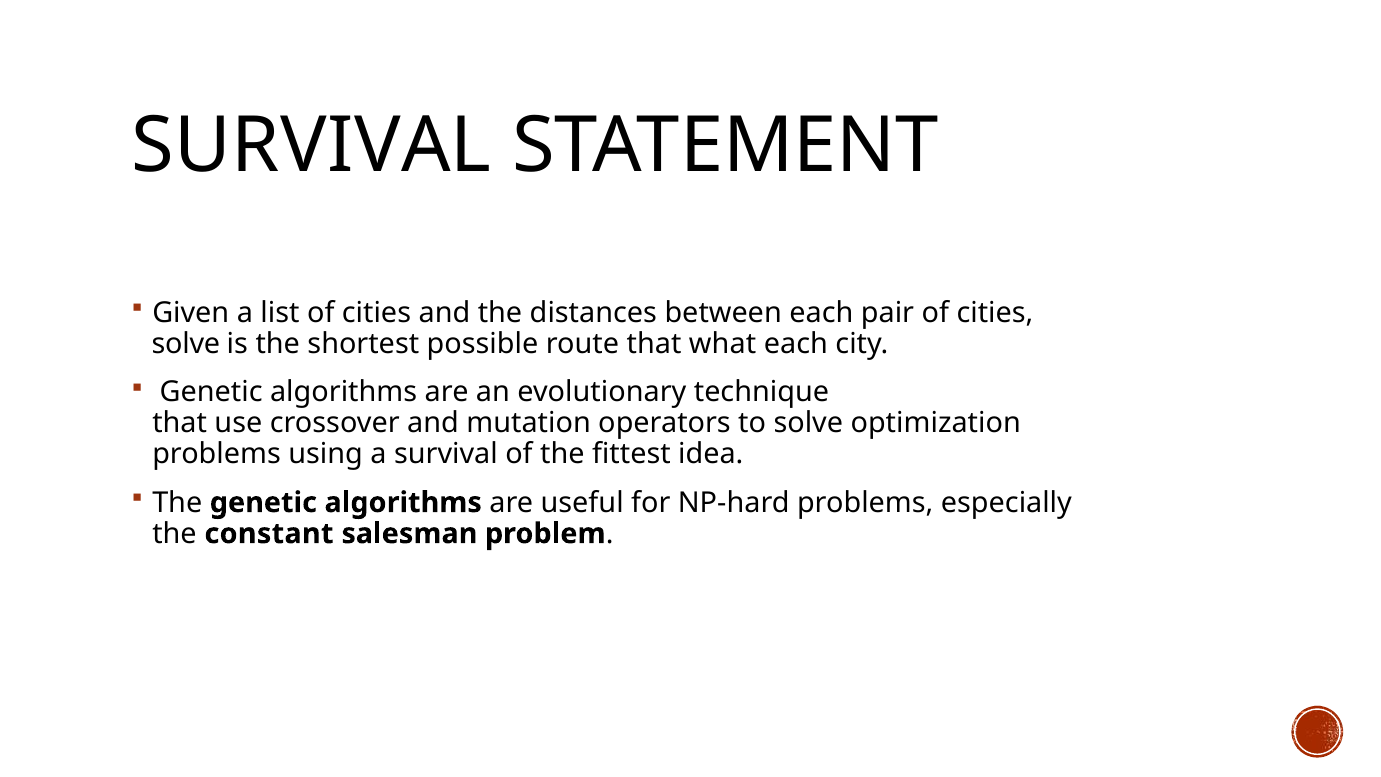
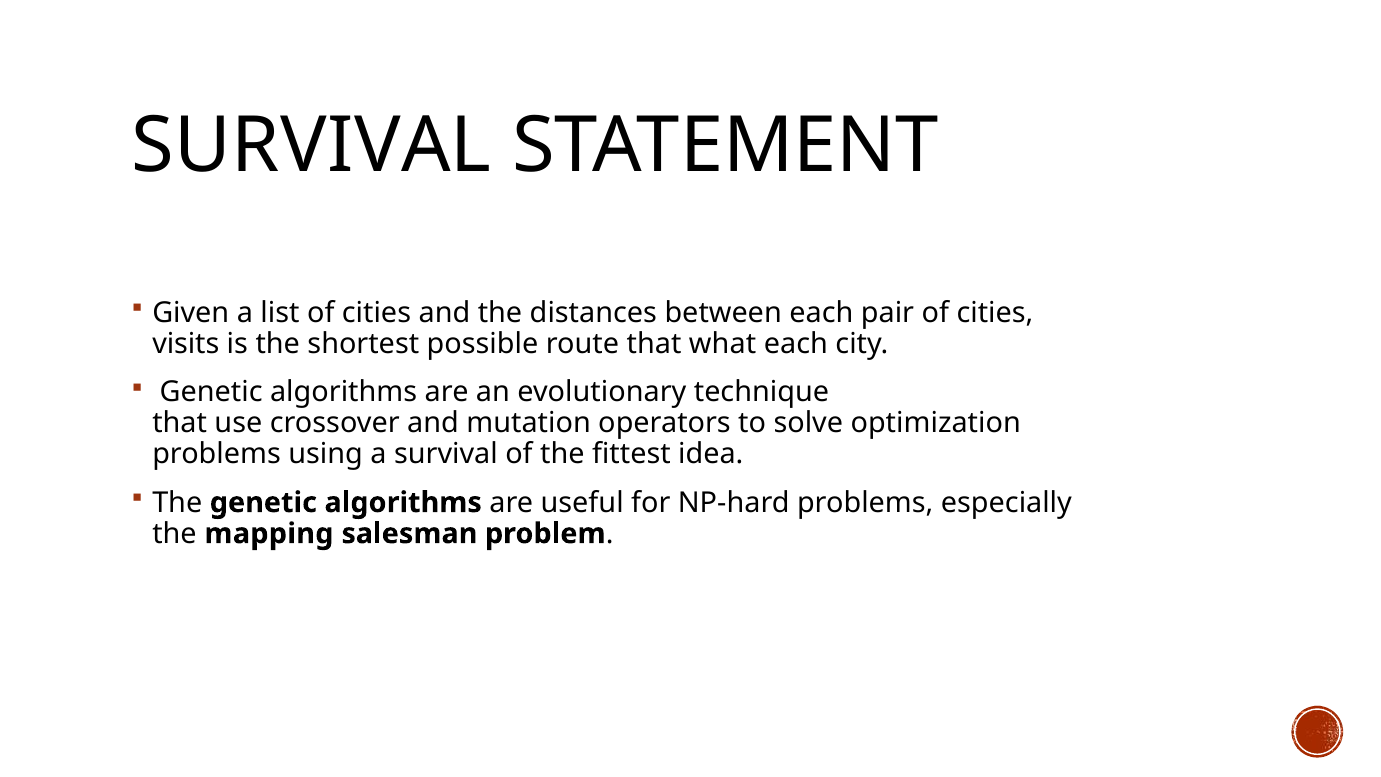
solve at (186, 344): solve -> visits
constant: constant -> mapping
